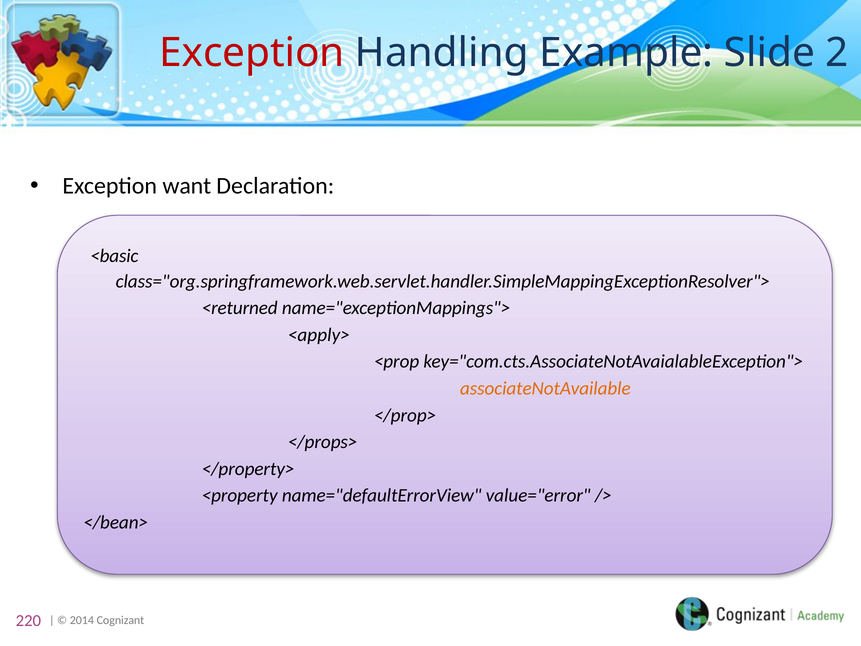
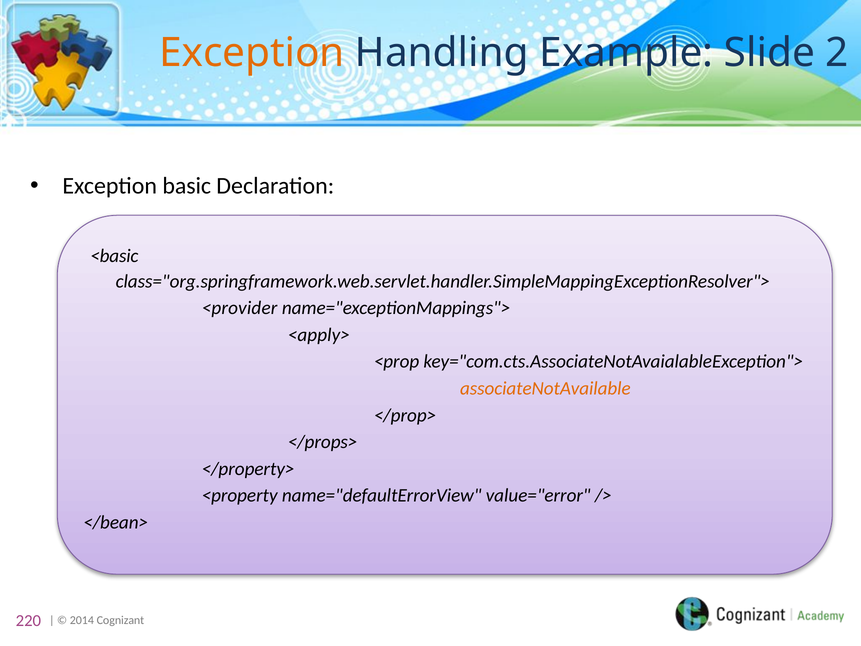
Exception at (252, 53) colour: red -> orange
want: want -> basic
<returned: <returned -> <provider
